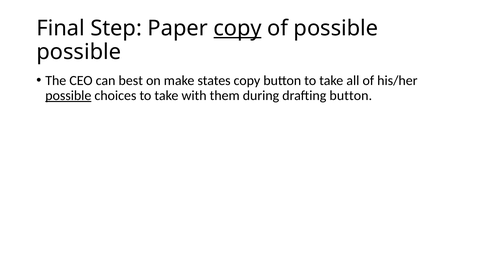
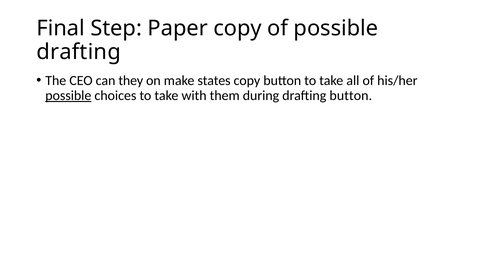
copy at (238, 28) underline: present -> none
possible at (79, 52): possible -> drafting
best: best -> they
